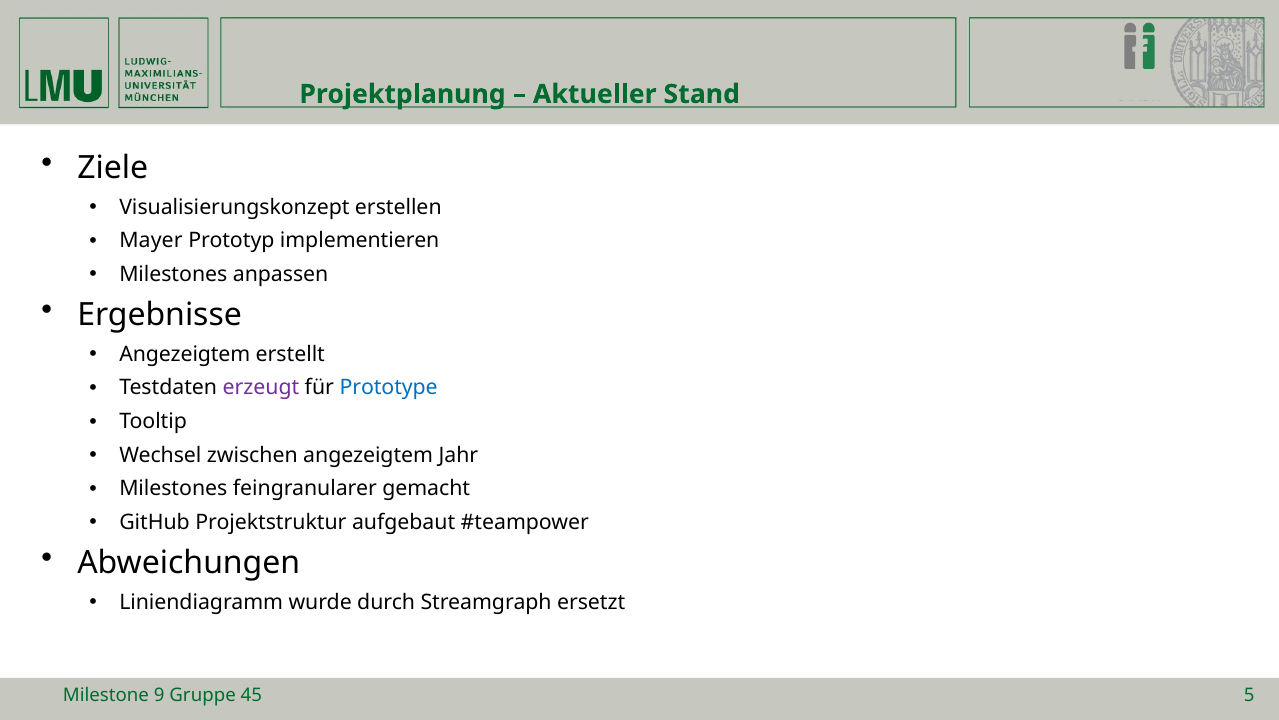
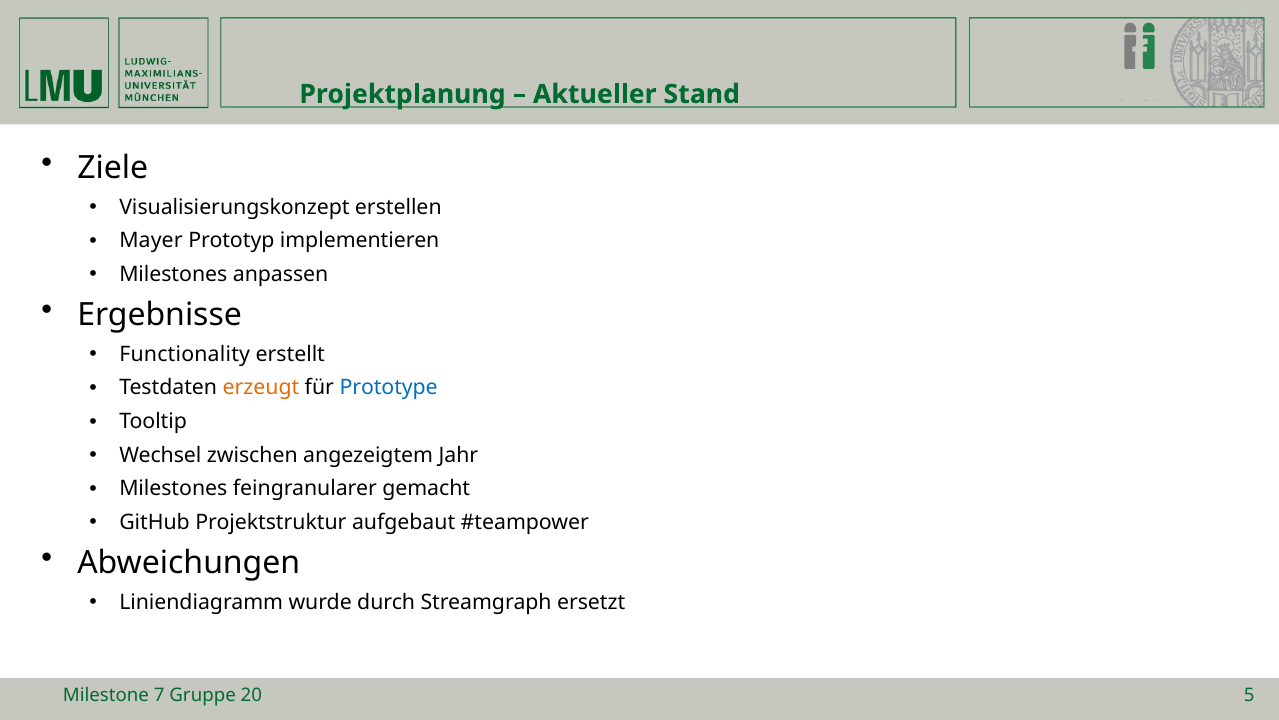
Angezeigtem at (185, 354): Angezeigtem -> Functionality
erzeugt colour: purple -> orange
9: 9 -> 7
45: 45 -> 20
